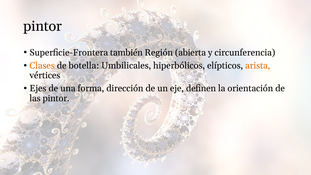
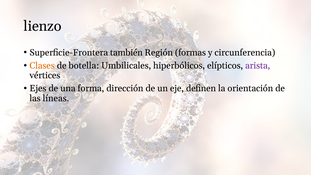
pintor at (43, 26): pintor -> lienzo
abierta: abierta -> formas
arista colour: orange -> purple
las pintor: pintor -> líneas
